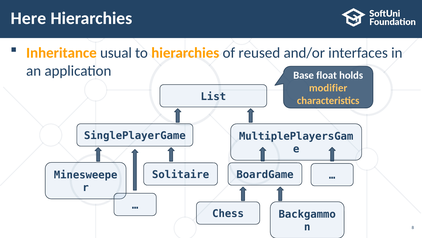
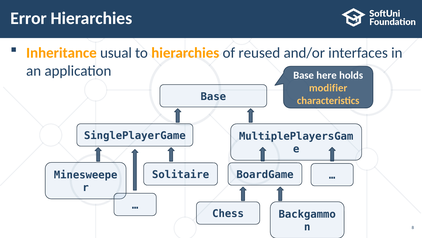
Here: Here -> Error
float: float -> here
List at (213, 96): List -> Base
